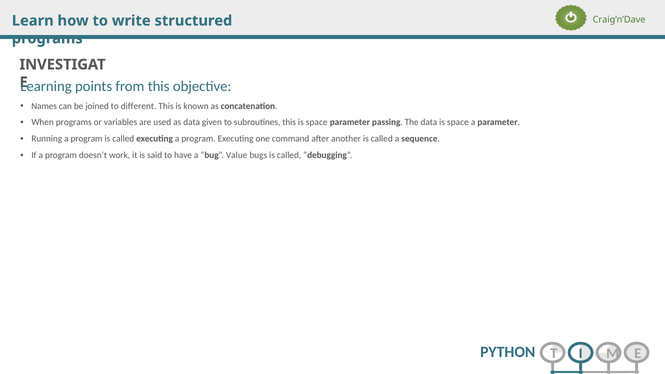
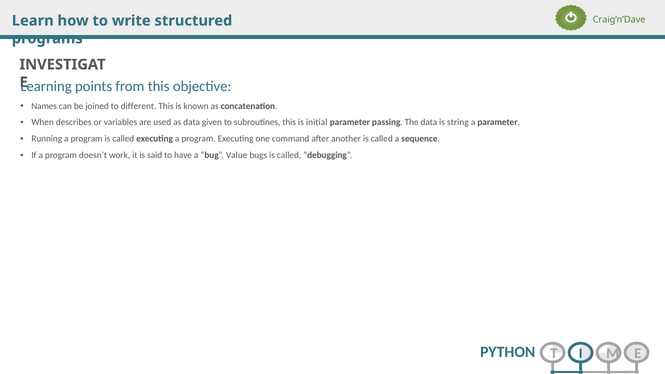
When programs: programs -> describes
this is space: space -> initial
data is space: space -> string
